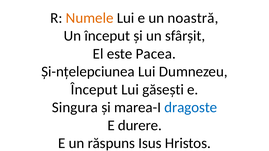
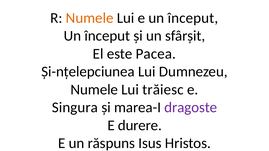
e un noastră: noastră -> început
Început at (94, 90): Început -> Numele
găsești: găsești -> trăiesc
dragoste colour: blue -> purple
